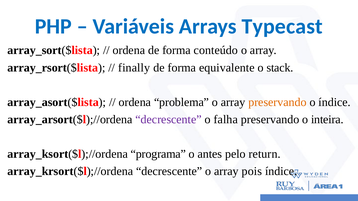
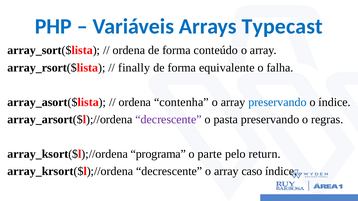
stack: stack -> falha
problema: problema -> contenha
preservando at (277, 102) colour: orange -> blue
falha: falha -> pasta
inteira: inteira -> regras
antes: antes -> parte
pois: pois -> caso
